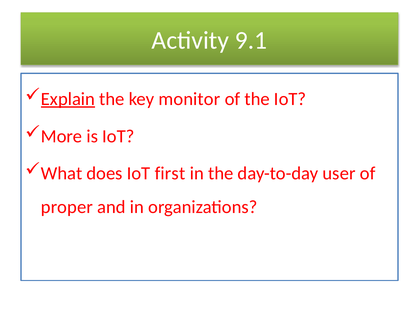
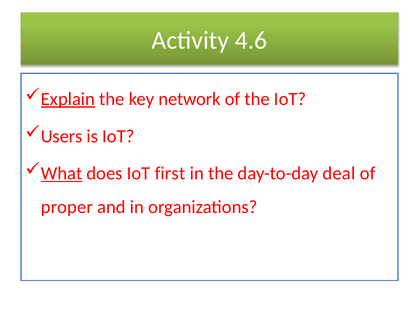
9.1: 9.1 -> 4.6
monitor: monitor -> network
More: More -> Users
What underline: none -> present
user: user -> deal
